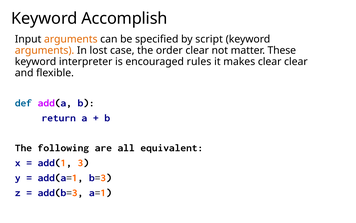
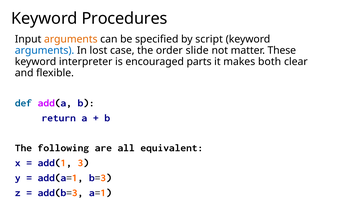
Accomplish: Accomplish -> Procedures
arguments at (45, 50) colour: orange -> blue
order clear: clear -> slide
rules: rules -> parts
makes clear: clear -> both
